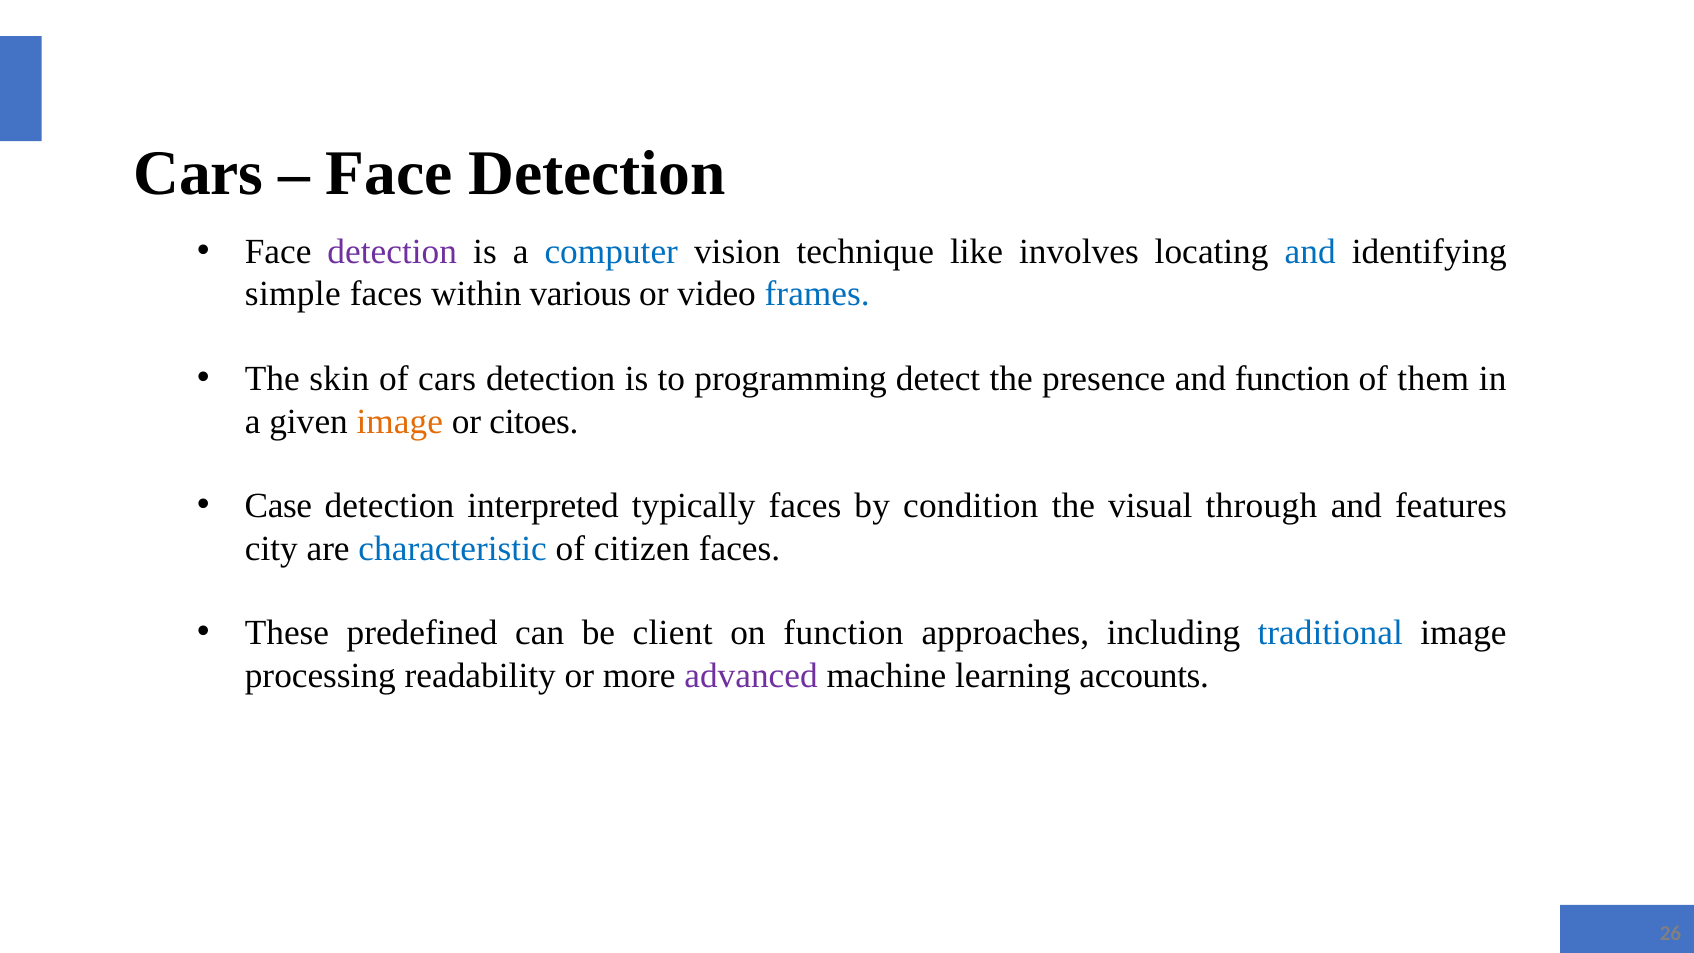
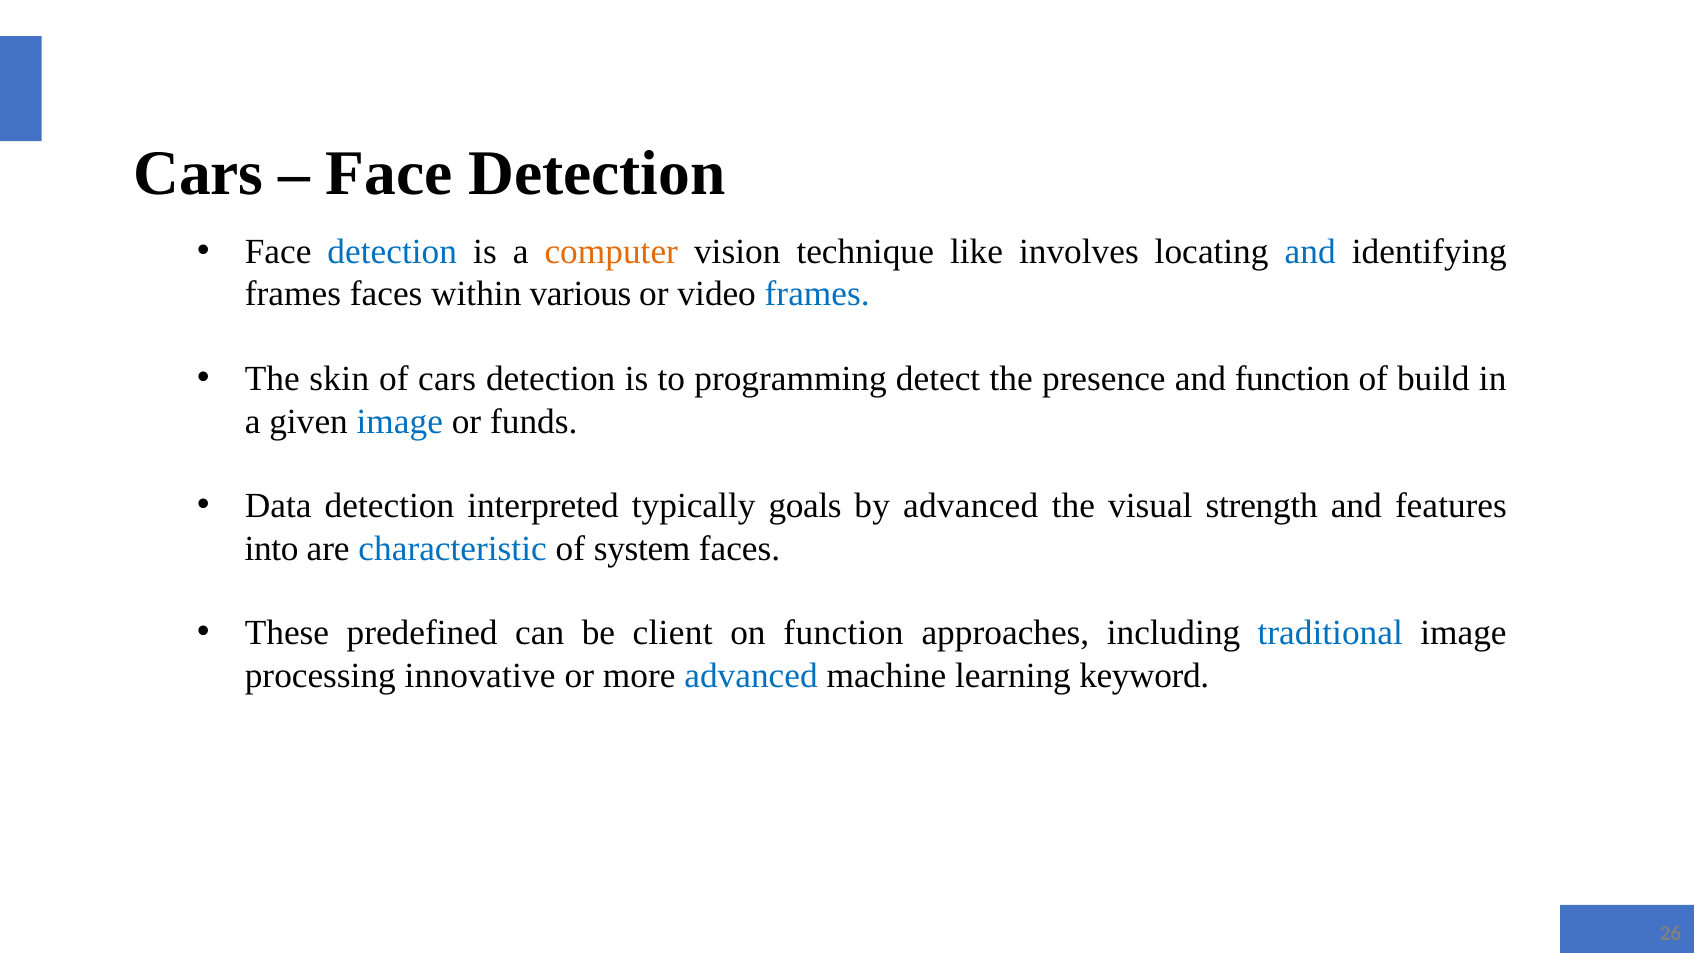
detection at (392, 252) colour: purple -> blue
computer colour: blue -> orange
simple at (293, 294): simple -> frames
them: them -> build
image at (400, 421) colour: orange -> blue
citoes: citoes -> funds
Case: Case -> Data
typically faces: faces -> goals
by condition: condition -> advanced
through: through -> strength
city: city -> into
citizen: citizen -> system
readability: readability -> innovative
advanced at (751, 676) colour: purple -> blue
accounts: accounts -> keyword
